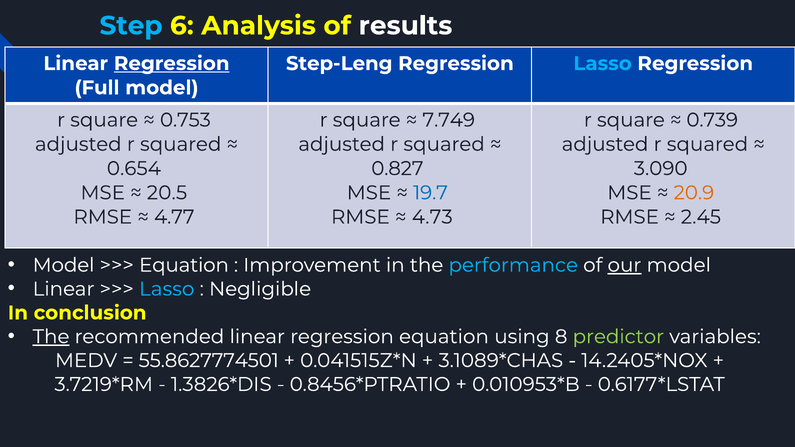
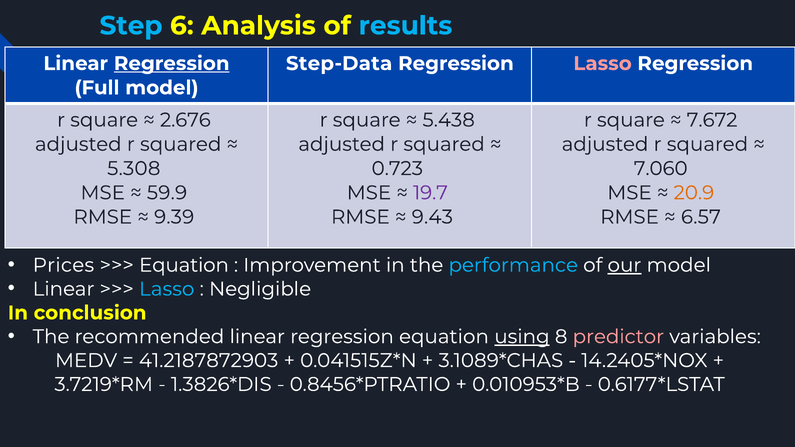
results colour: white -> light blue
Step-Leng: Step-Leng -> Step-Data
Lasso at (603, 64) colour: light blue -> pink
0.753: 0.753 -> 2.676
7.749: 7.749 -> 5.438
0.739: 0.739 -> 7.672
0.654: 0.654 -> 5.308
0.827: 0.827 -> 0.723
3.090: 3.090 -> 7.060
20.5: 20.5 -> 59.9
19.7 colour: blue -> purple
4.77: 4.77 -> 9.39
4.73: 4.73 -> 9.43
2.45: 2.45 -> 6.57
Model at (64, 265): Model -> Prices
The at (51, 337) underline: present -> none
using underline: none -> present
predictor colour: light green -> pink
55.8627774501: 55.8627774501 -> 41.2187872903
